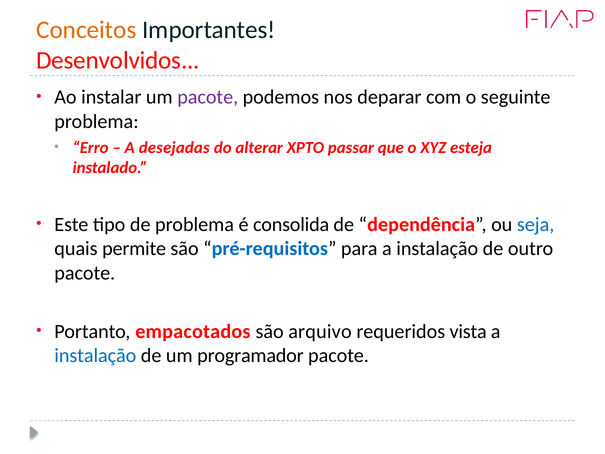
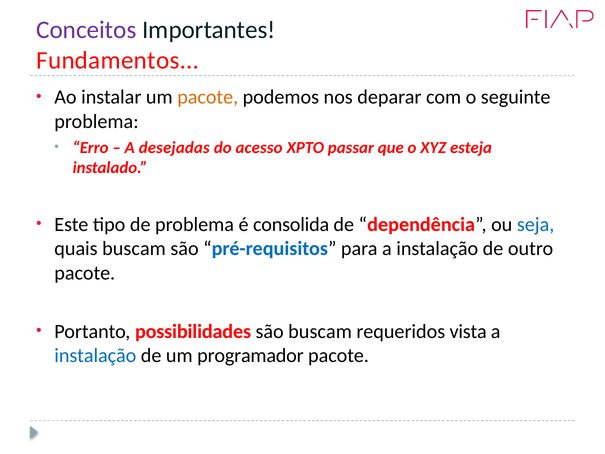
Conceitos colour: orange -> purple
Desenvolvidos: Desenvolvidos -> Fundamentos
pacote at (208, 97) colour: purple -> orange
alterar: alterar -> acesso
quais permite: permite -> buscam
empacotados: empacotados -> possibilidades
são arquivo: arquivo -> buscam
